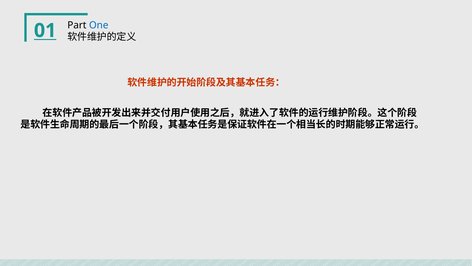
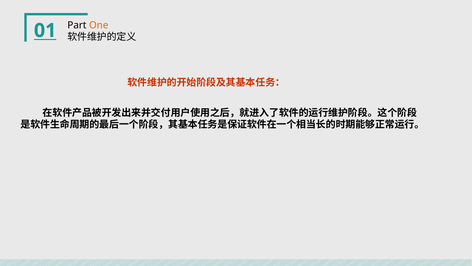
One colour: blue -> orange
